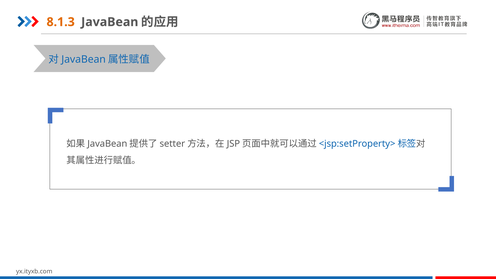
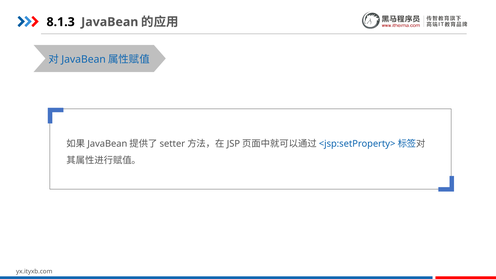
8.1.3 colour: orange -> black
